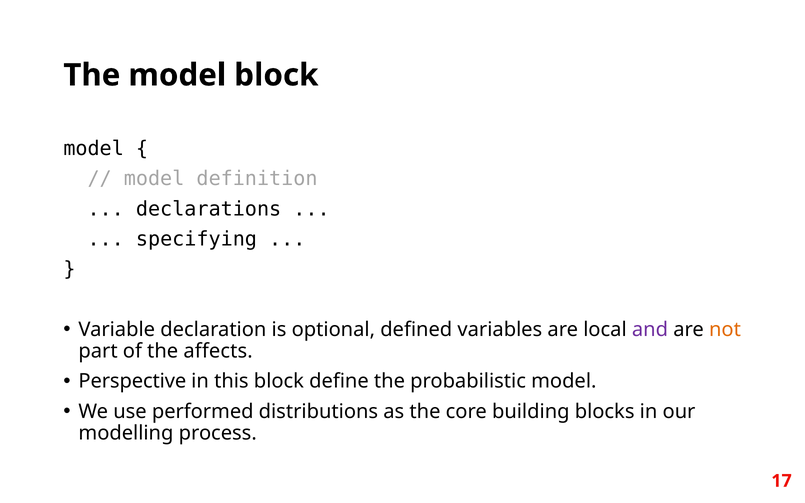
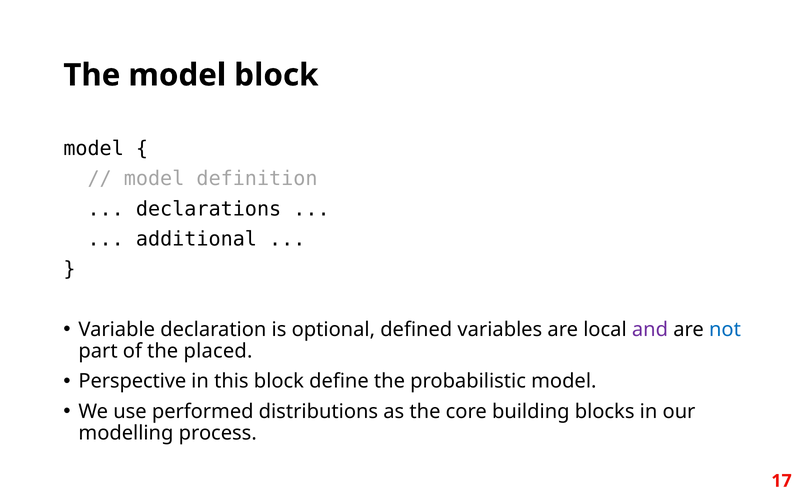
specifying: specifying -> additional
not colour: orange -> blue
affects: affects -> placed
